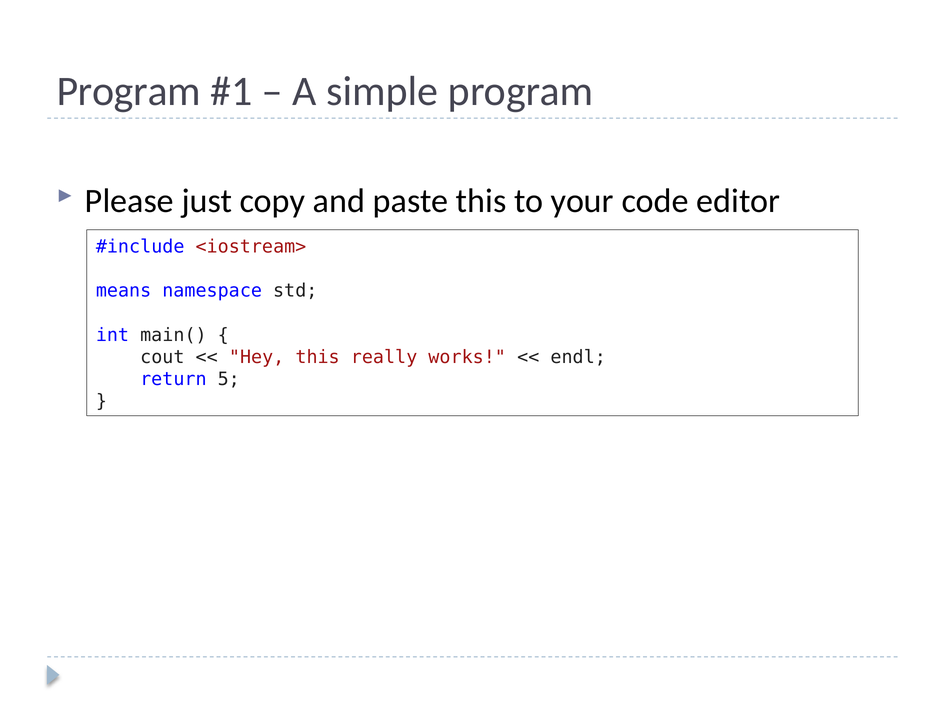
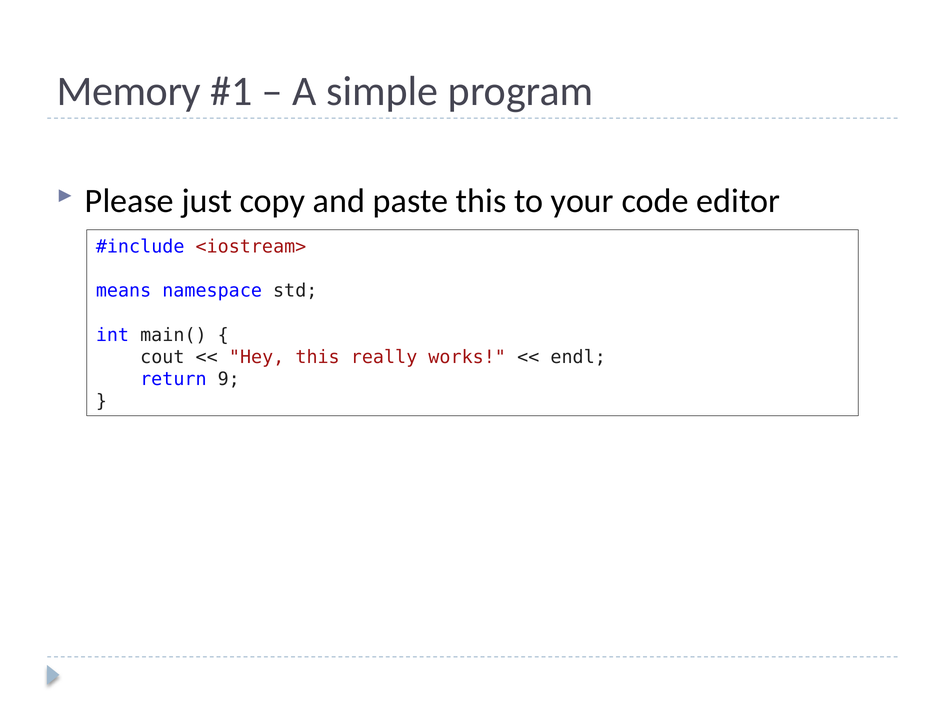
Program at (129, 91): Program -> Memory
5: 5 -> 9
